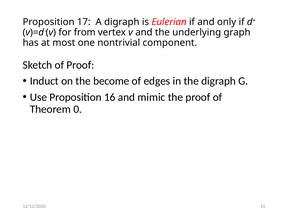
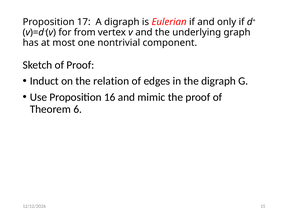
become: become -> relation
0: 0 -> 6
